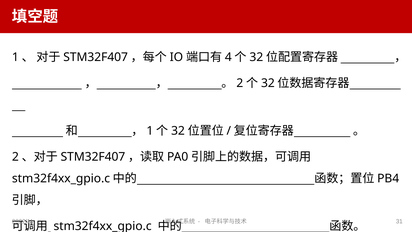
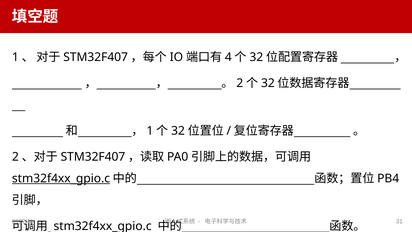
stm32f4xx_gpio.c at (61, 178) underline: none -> present
